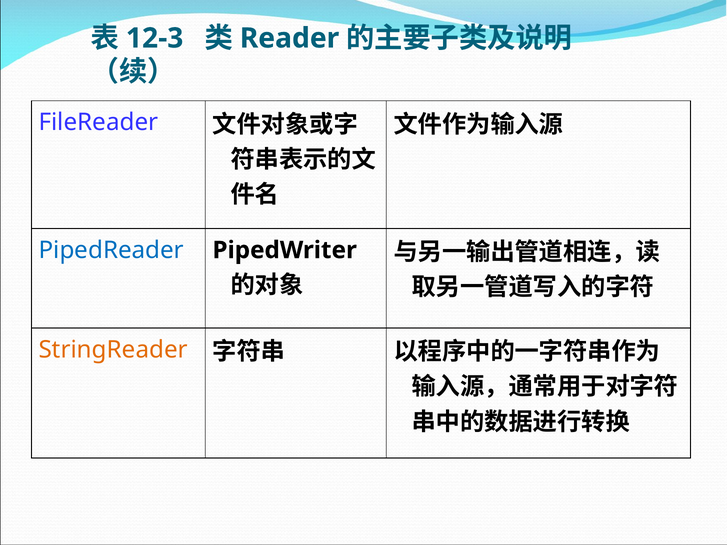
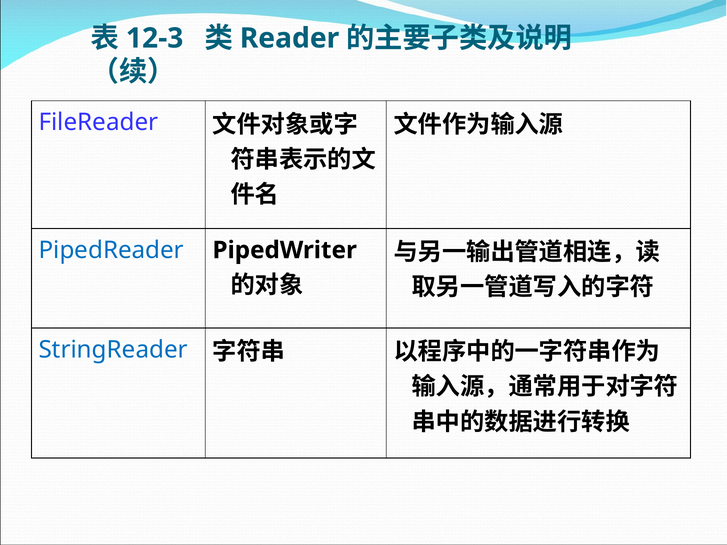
StringReader colour: orange -> blue
